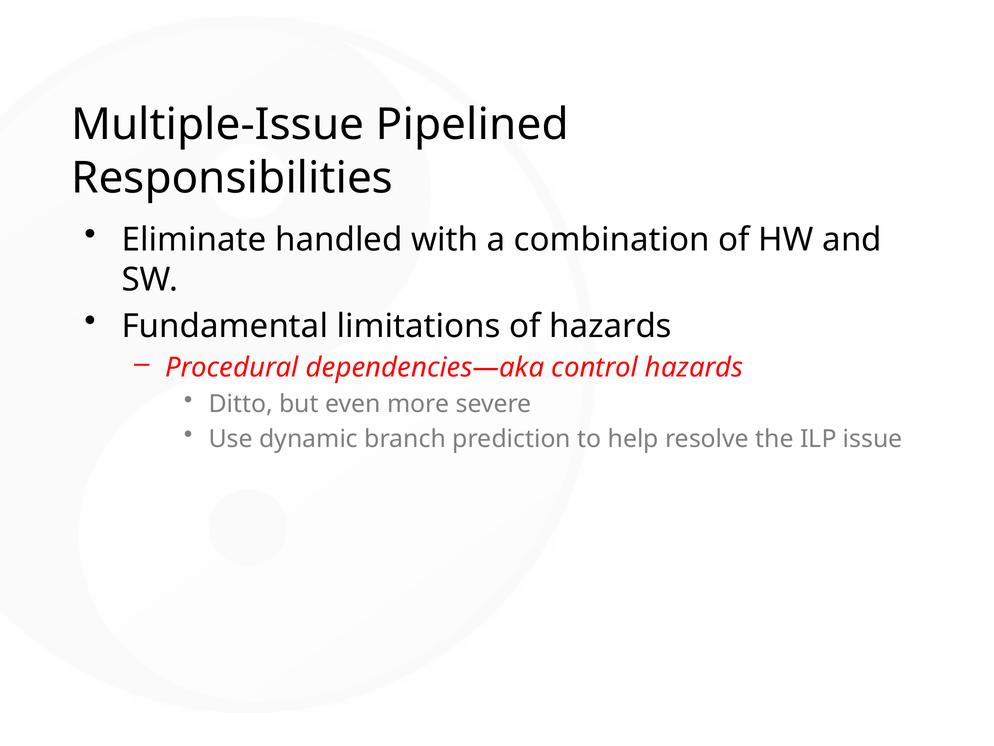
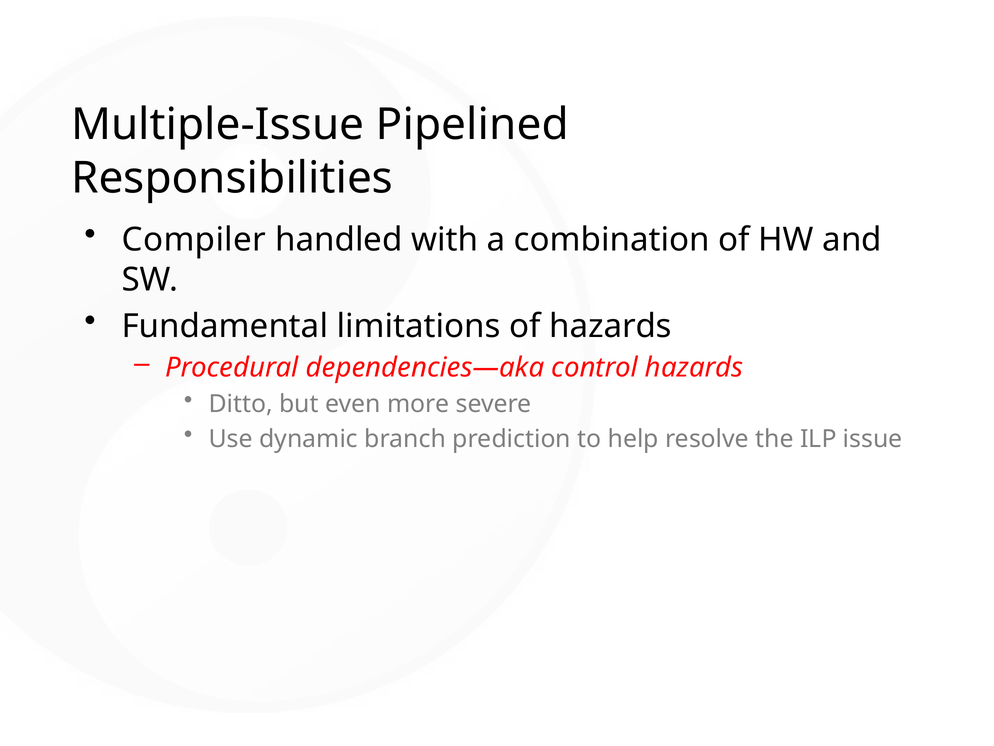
Eliminate: Eliminate -> Compiler
